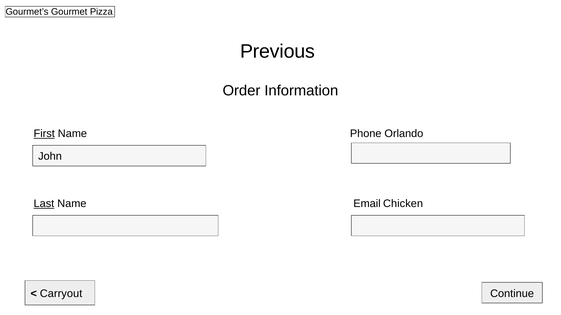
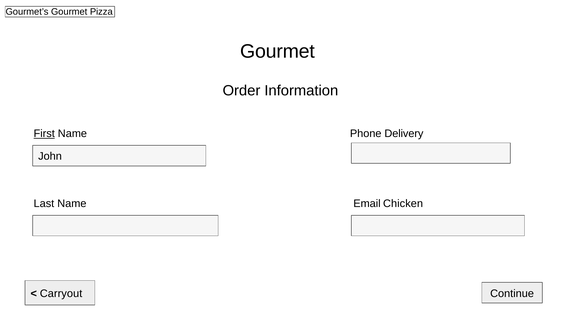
Previous at (277, 52): Previous -> Gourmet
Orlando: Orlando -> Delivery
Last underline: present -> none
